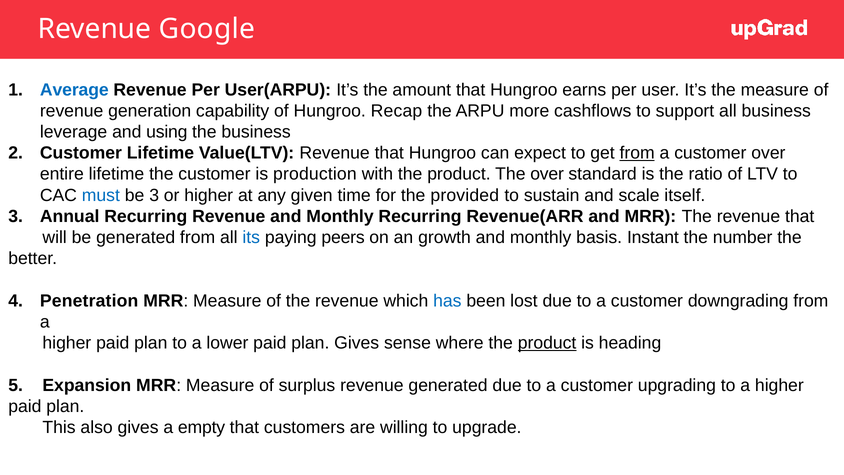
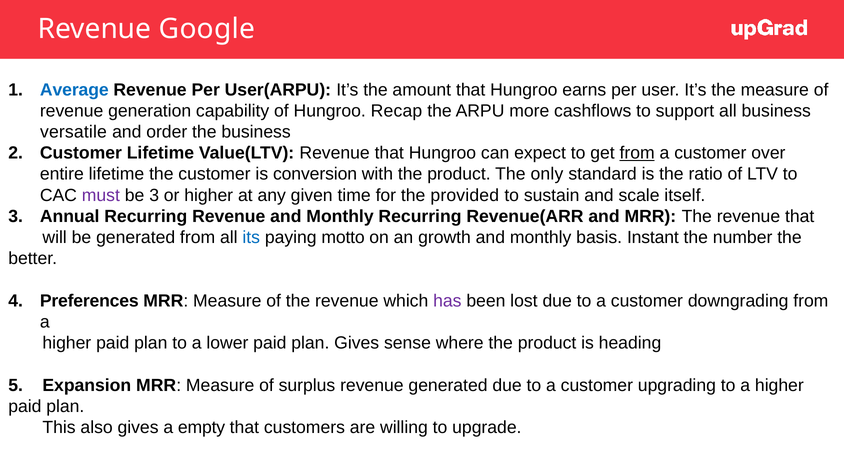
leverage: leverage -> versatile
using: using -> order
production: production -> conversion
The over: over -> only
must colour: blue -> purple
peers: peers -> motto
Penetration: Penetration -> Preferences
has colour: blue -> purple
product at (547, 343) underline: present -> none
